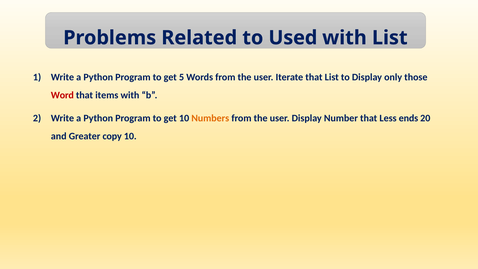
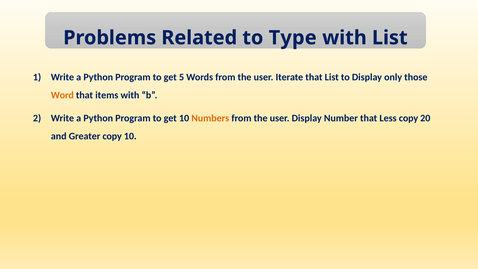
Used: Used -> Type
Word colour: red -> orange
Less ends: ends -> copy
